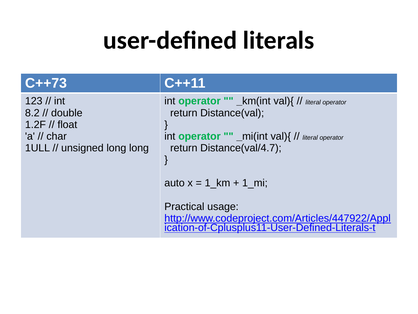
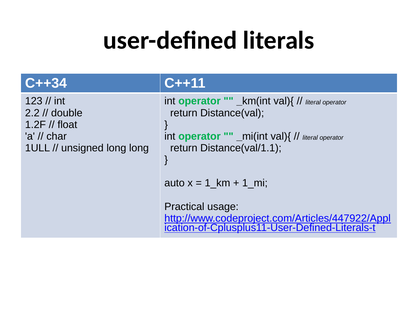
C++73: C++73 -> C++34
8.2: 8.2 -> 2.2
Distance(val/4.7: Distance(val/4.7 -> Distance(val/1.1
